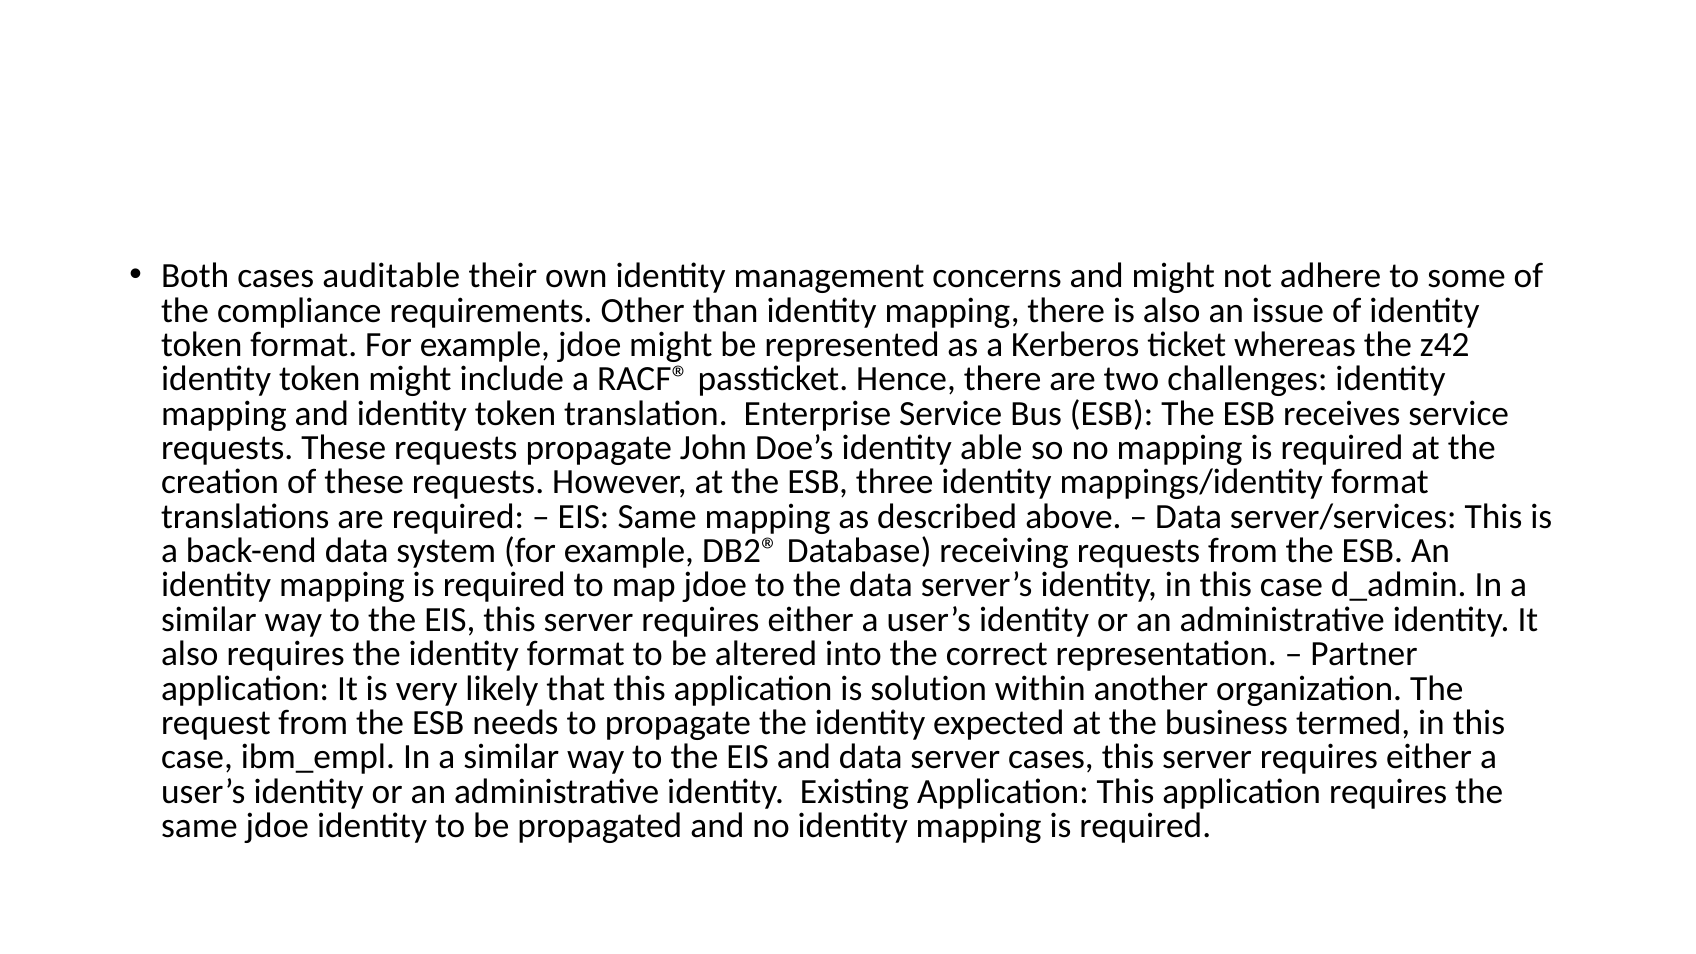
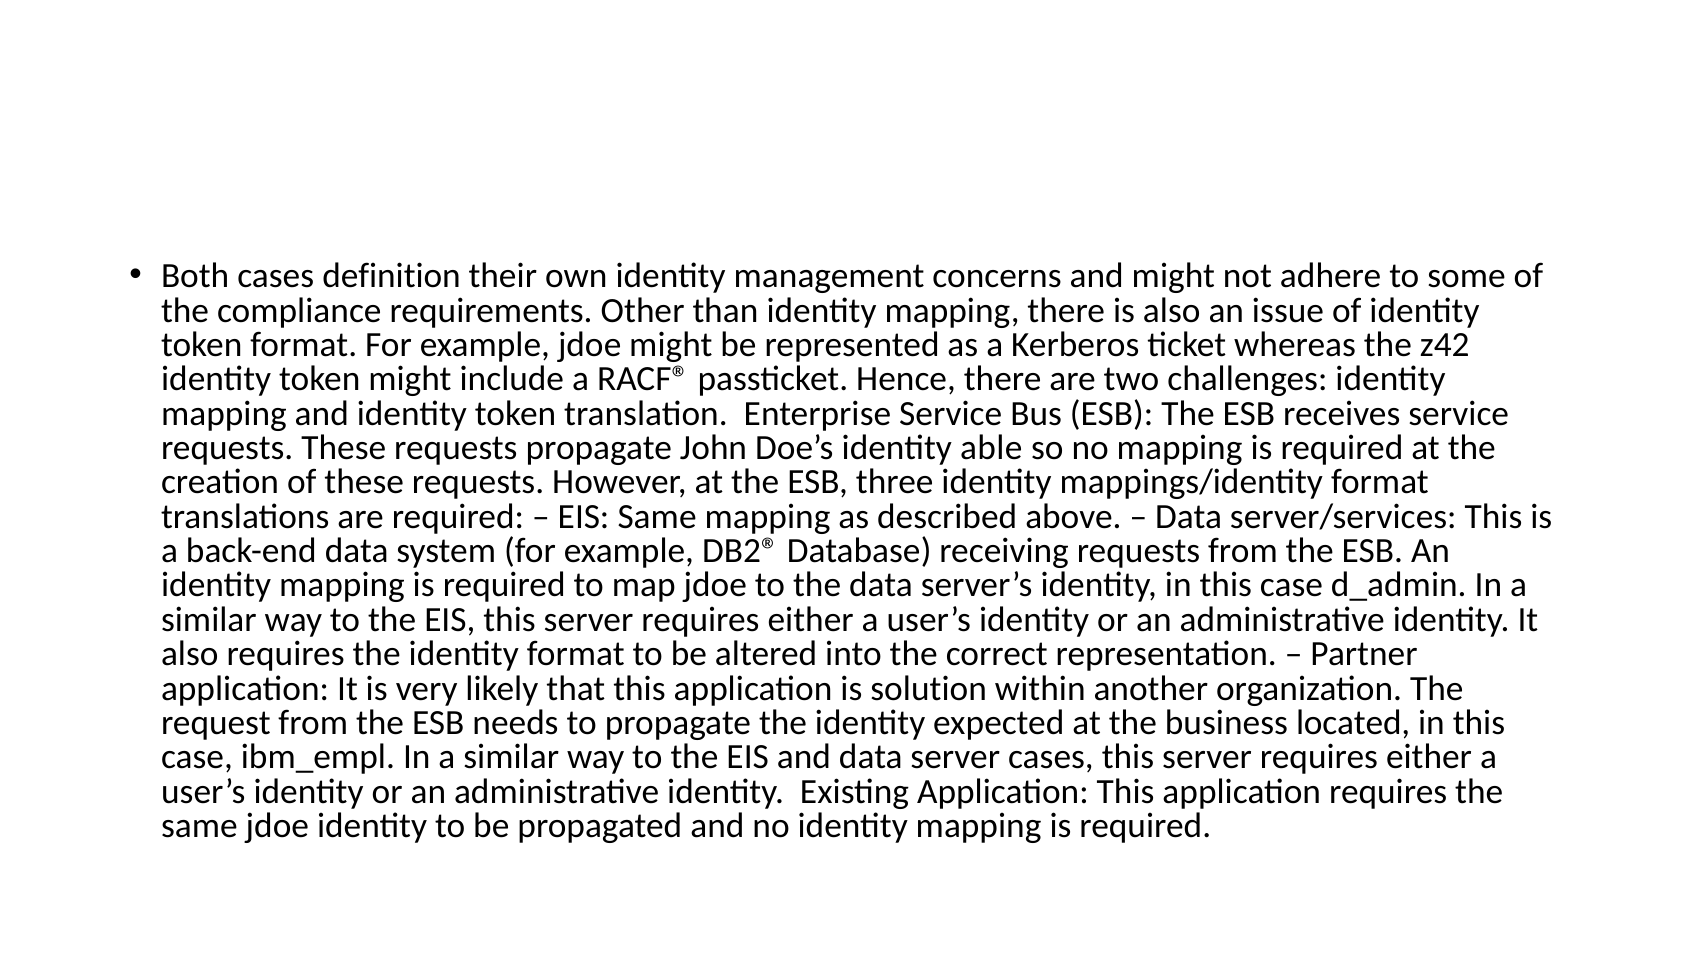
auditable: auditable -> definition
termed: termed -> located
